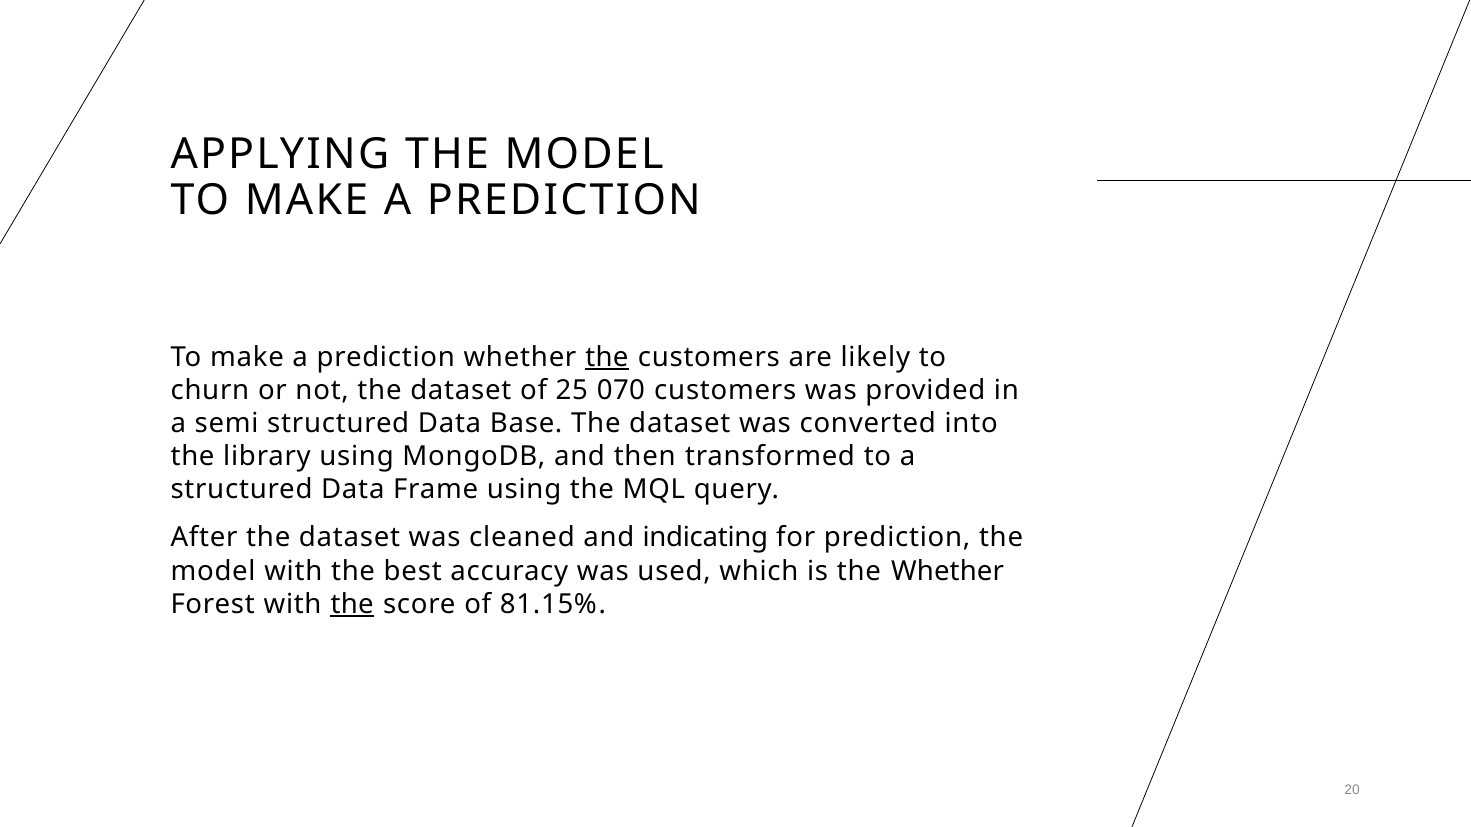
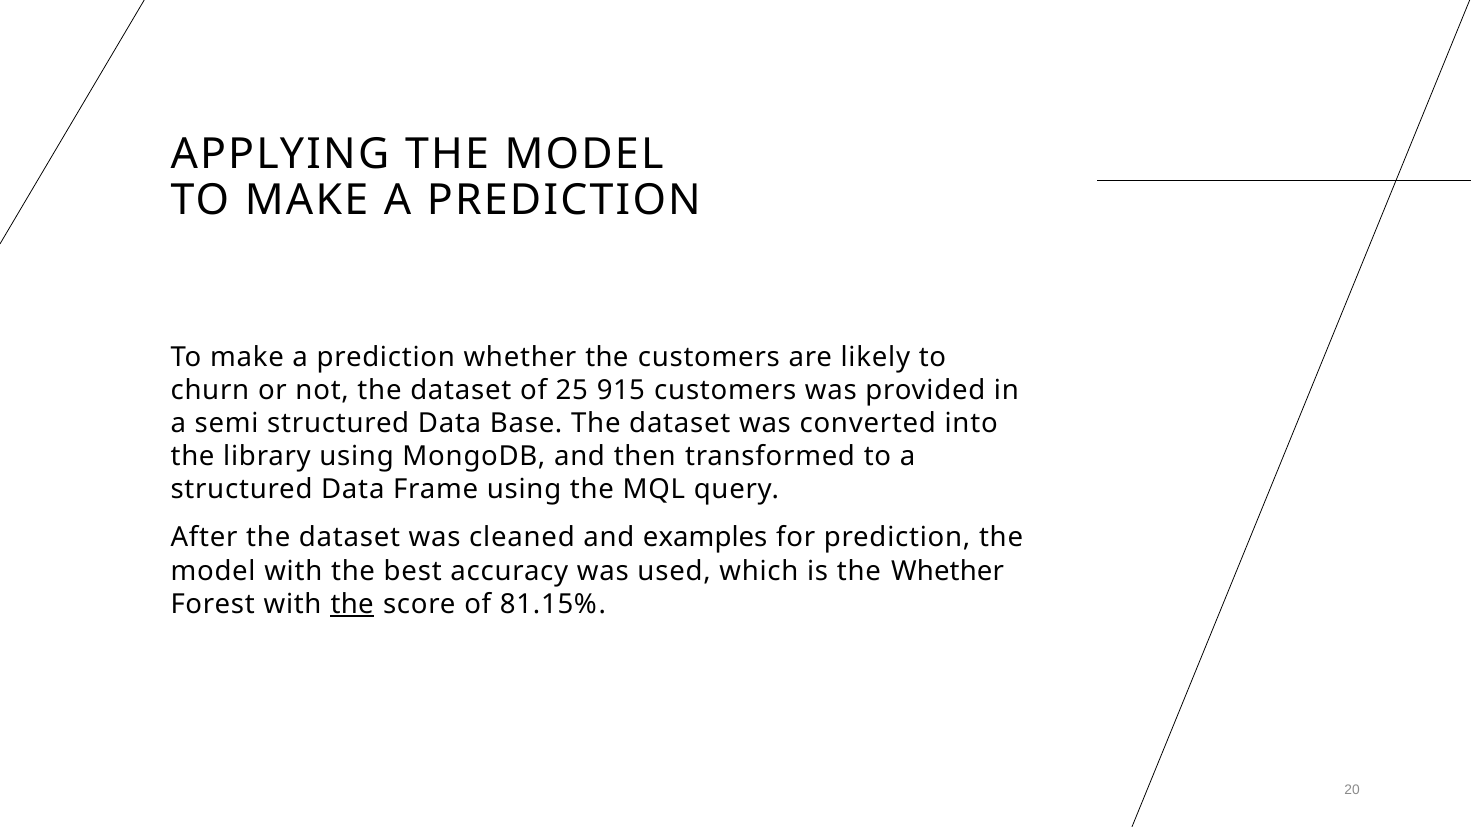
the at (607, 357) underline: present -> none
070: 070 -> 915
indicating: indicating -> examples
